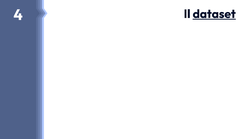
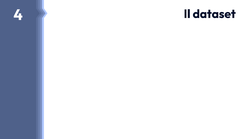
dataset underline: present -> none
